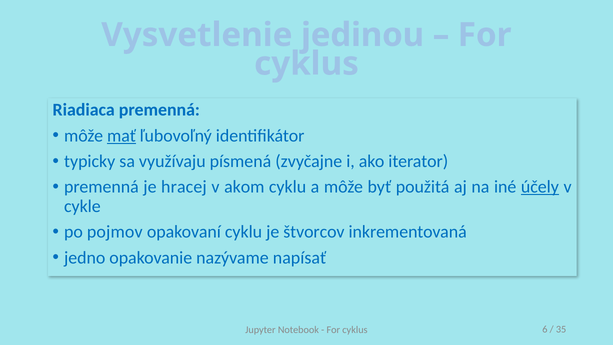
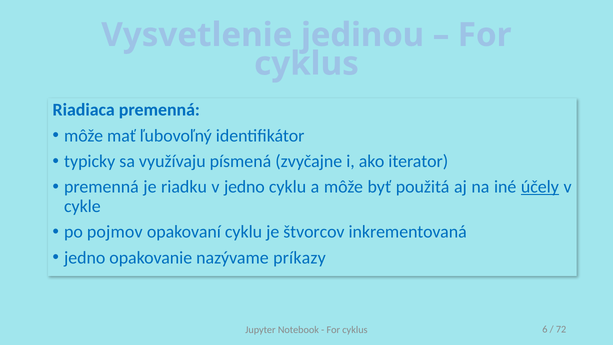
mať underline: present -> none
hracej: hracej -> riadku
v akom: akom -> jedno
napísať: napísať -> príkazy
35: 35 -> 72
